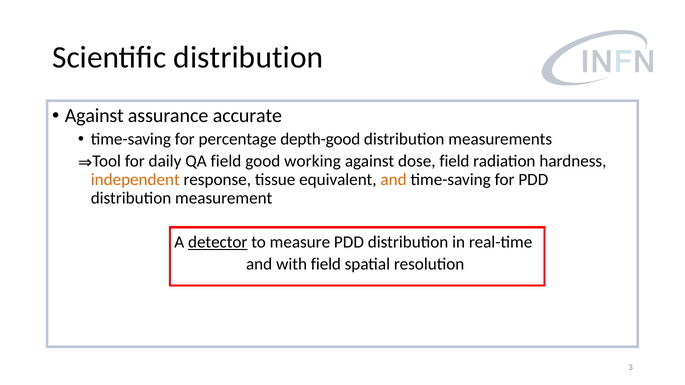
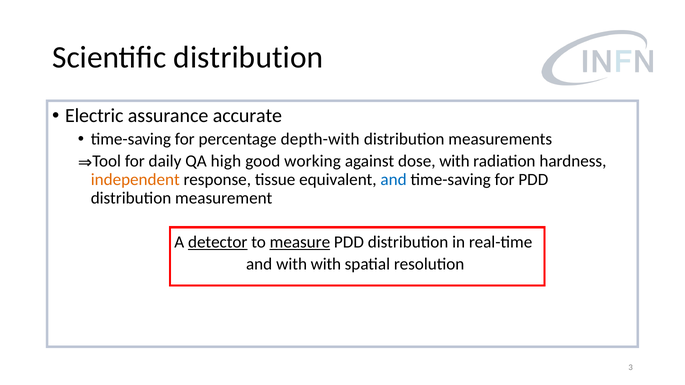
Against at (94, 116): Against -> Electric
depth-good: depth-good -> depth-with
QA field: field -> high
dose field: field -> with
and at (394, 180) colour: orange -> blue
measure underline: none -> present
with field: field -> with
